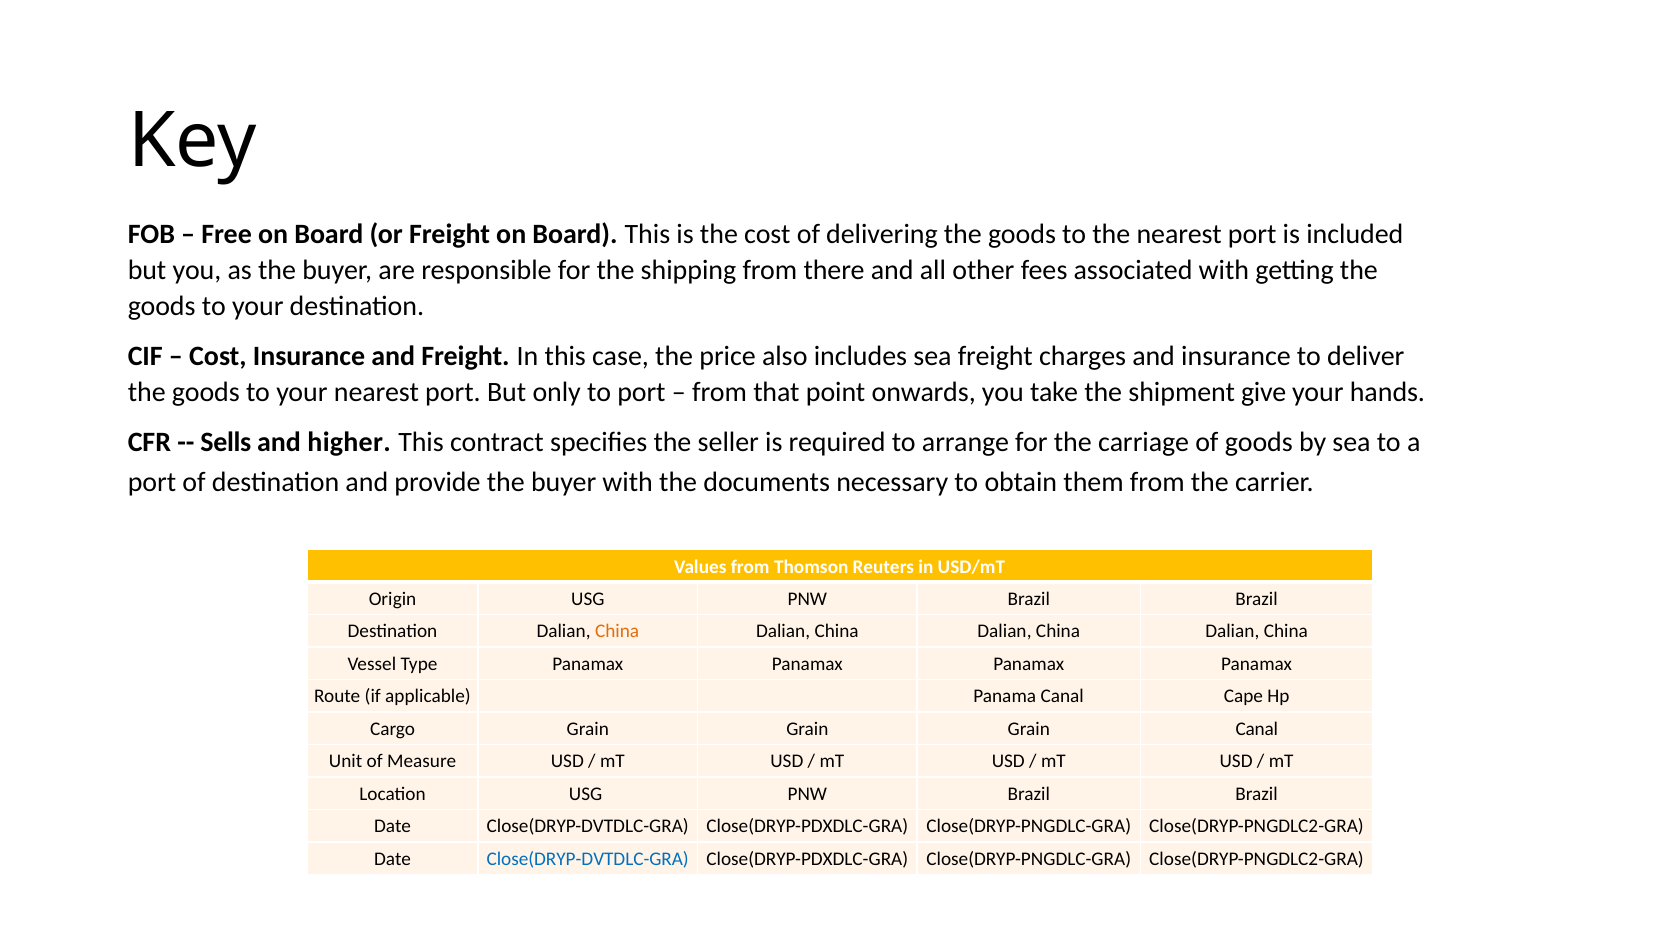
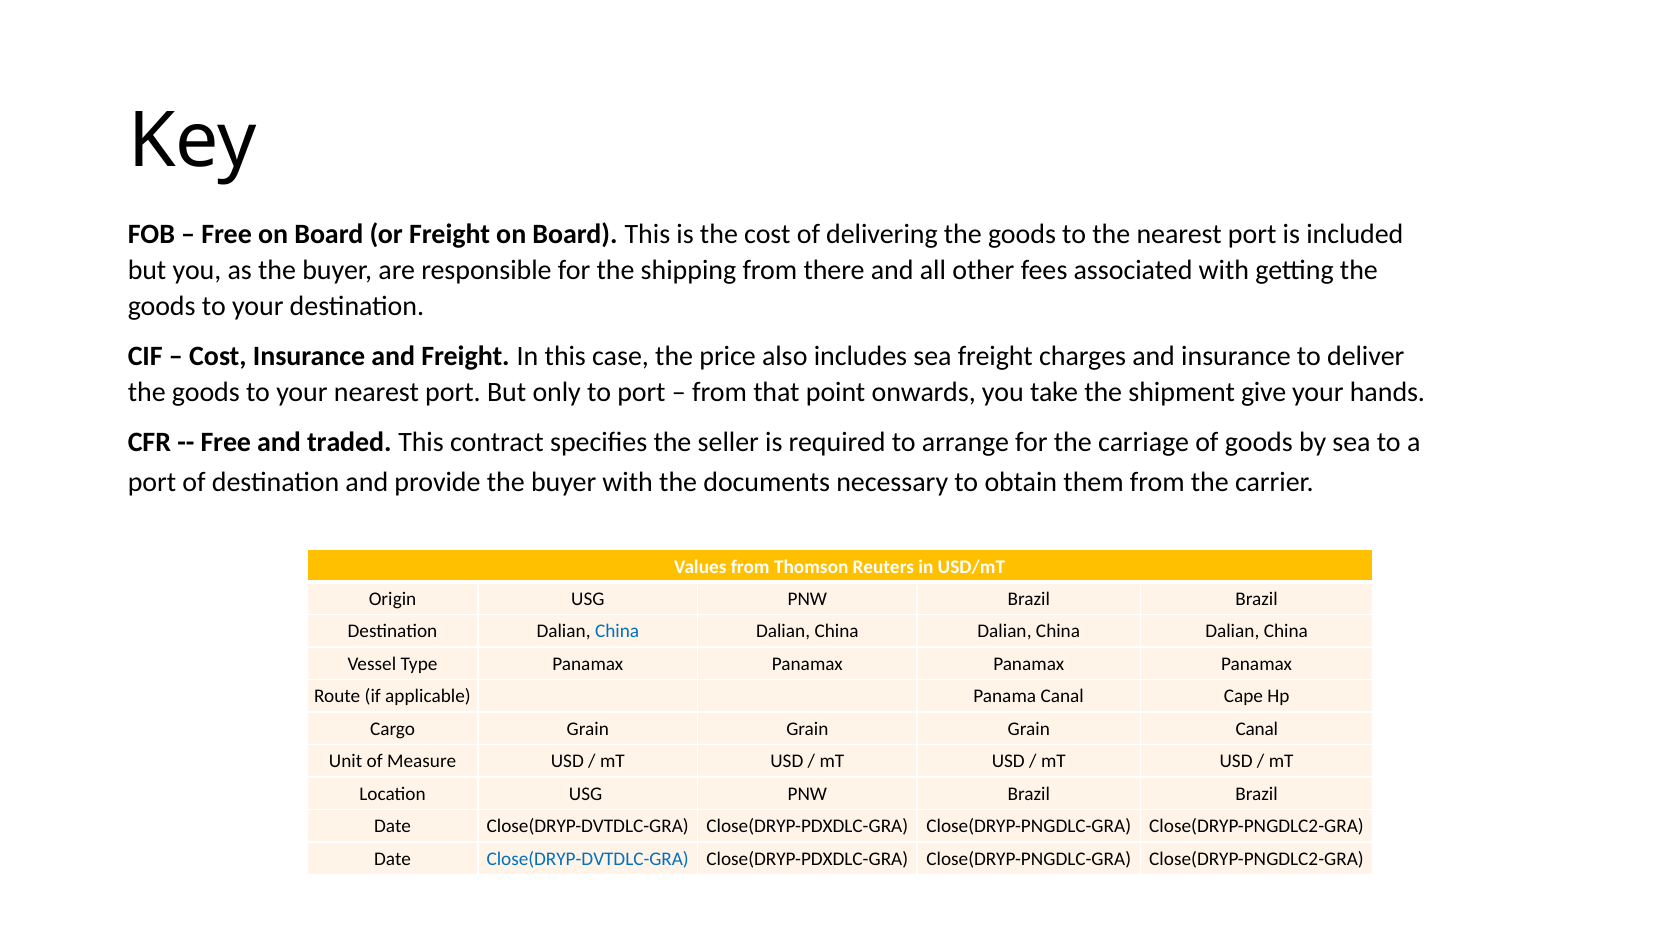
Sells at (226, 442): Sells -> Free
higher: higher -> traded
China at (617, 632) colour: orange -> blue
